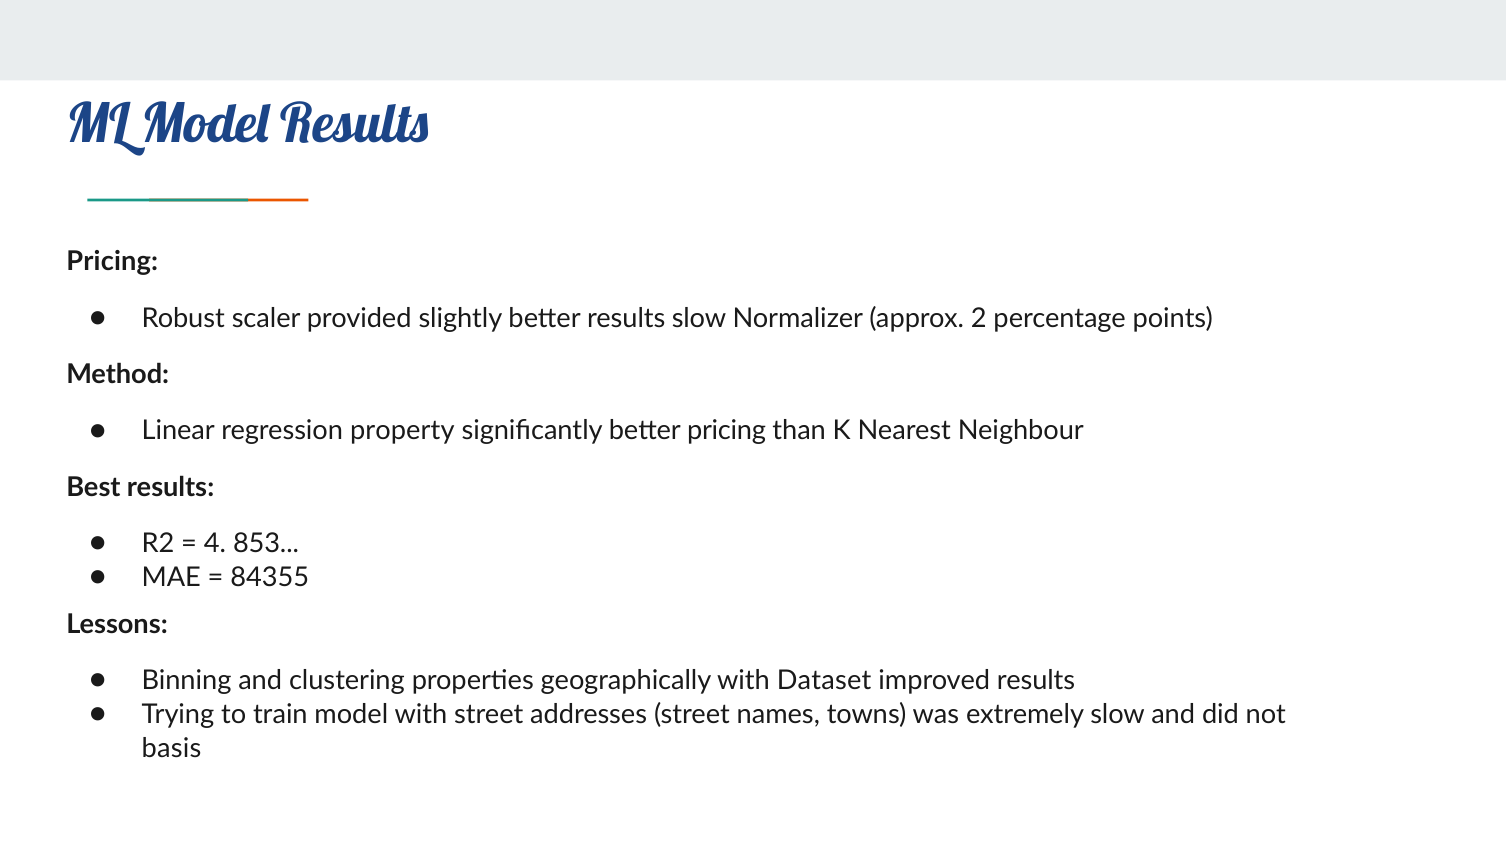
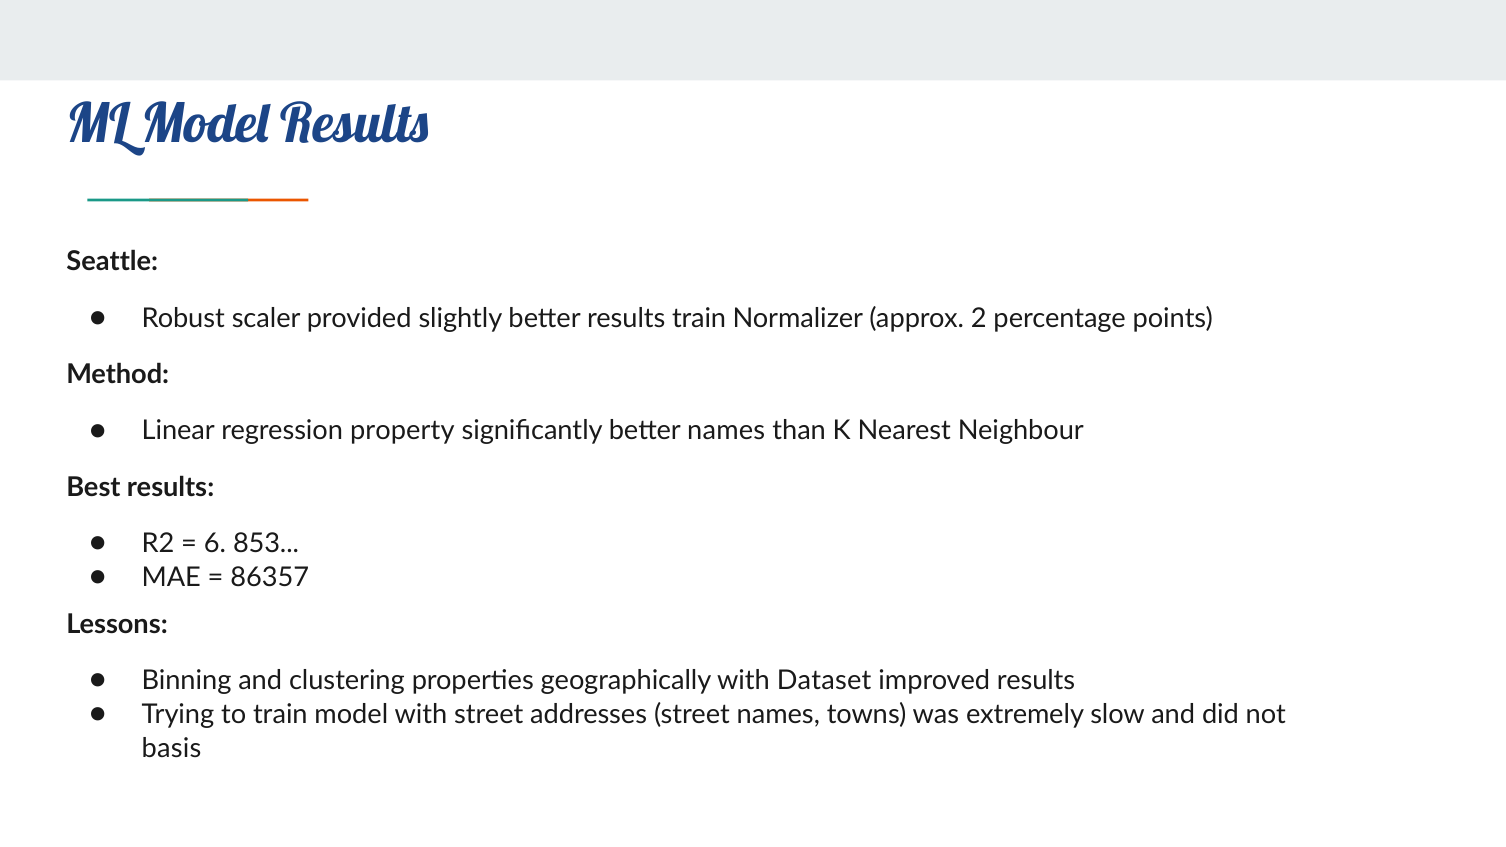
Pricing at (112, 262): Pricing -> Seattle
results slow: slow -> train
better pricing: pricing -> names
4: 4 -> 6
84355: 84355 -> 86357
